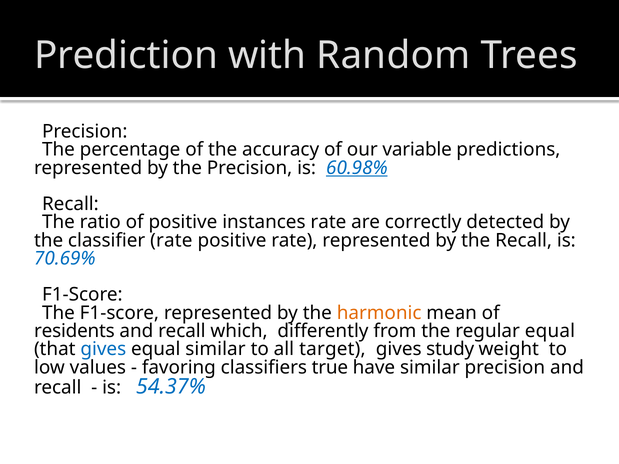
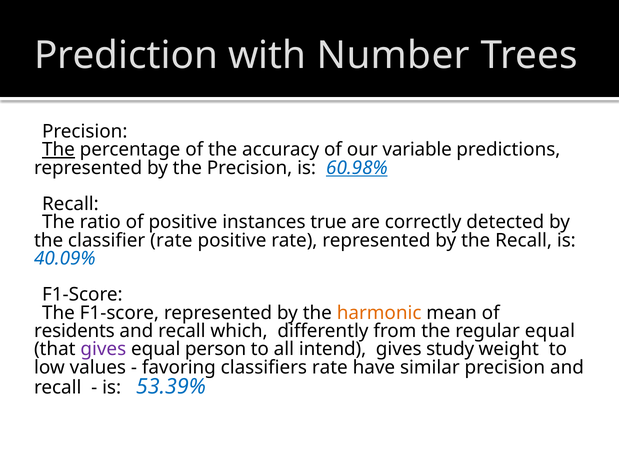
Random: Random -> Number
The at (58, 150) underline: none -> present
instances rate: rate -> true
70.69%: 70.69% -> 40.09%
gives at (103, 349) colour: blue -> purple
equal similar: similar -> person
target: target -> intend
classifiers true: true -> rate
54.37%: 54.37% -> 53.39%
